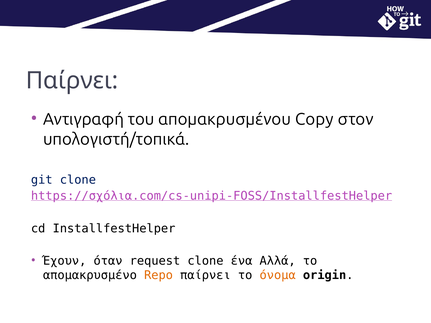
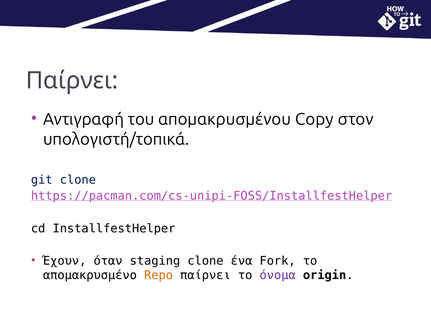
https://σχόλια.com/cs-unipi-FOSS/InstallfestHelper: https://σχόλια.com/cs-unipi-FOSS/InstallfestHelper -> https://pacman.com/cs-unipi-FOSS/InstallfestHelper
request: request -> staging
Αλλά: Αλλά -> Fork
όνομα colour: orange -> purple
